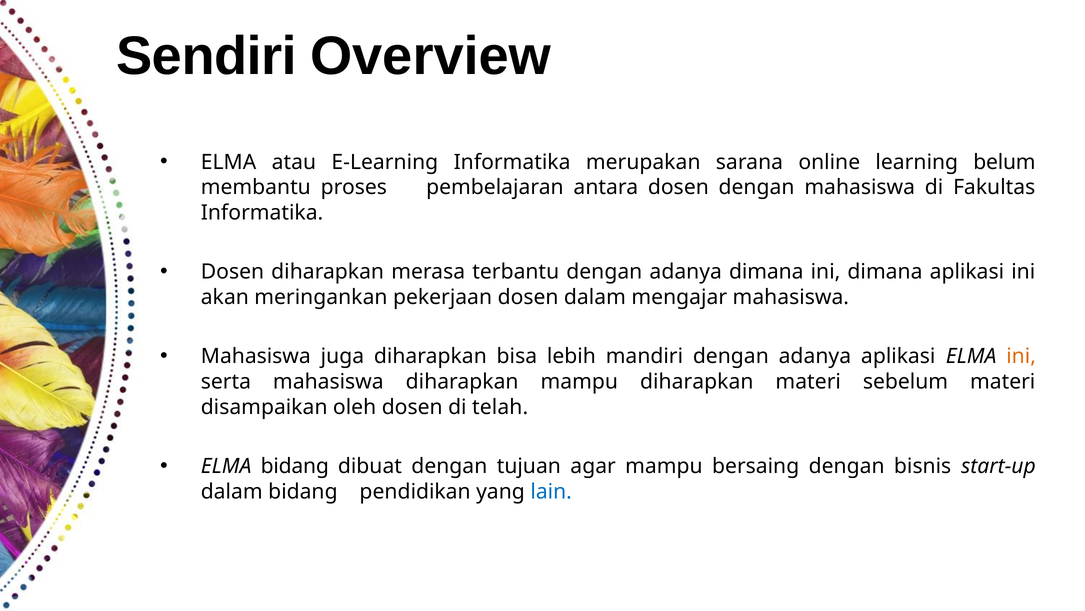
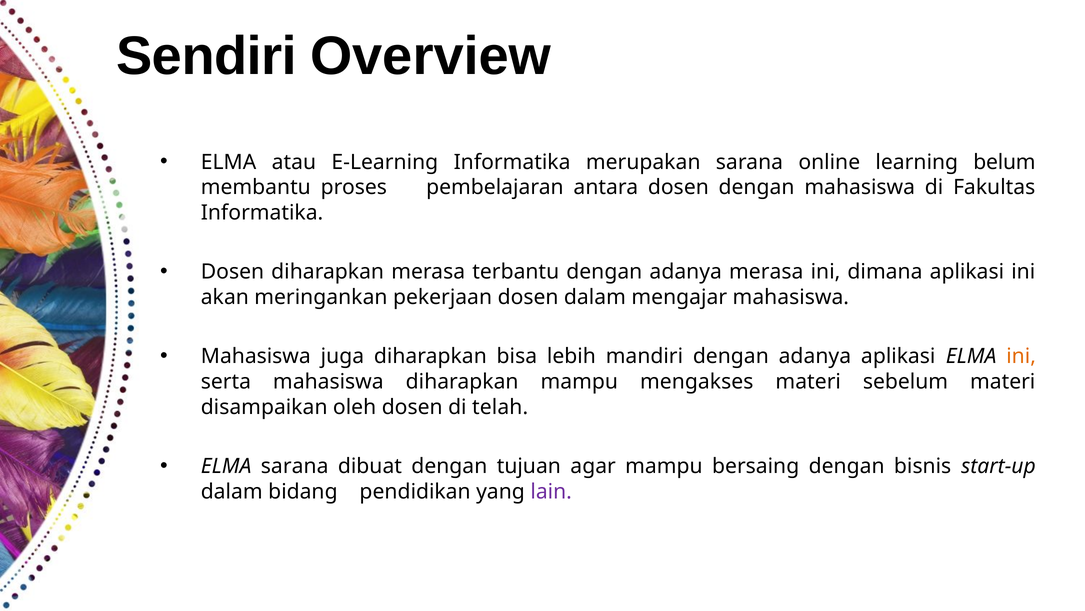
adanya dimana: dimana -> merasa
mampu diharapkan: diharapkan -> mengakses
ELMA bidang: bidang -> sarana
lain colour: blue -> purple
